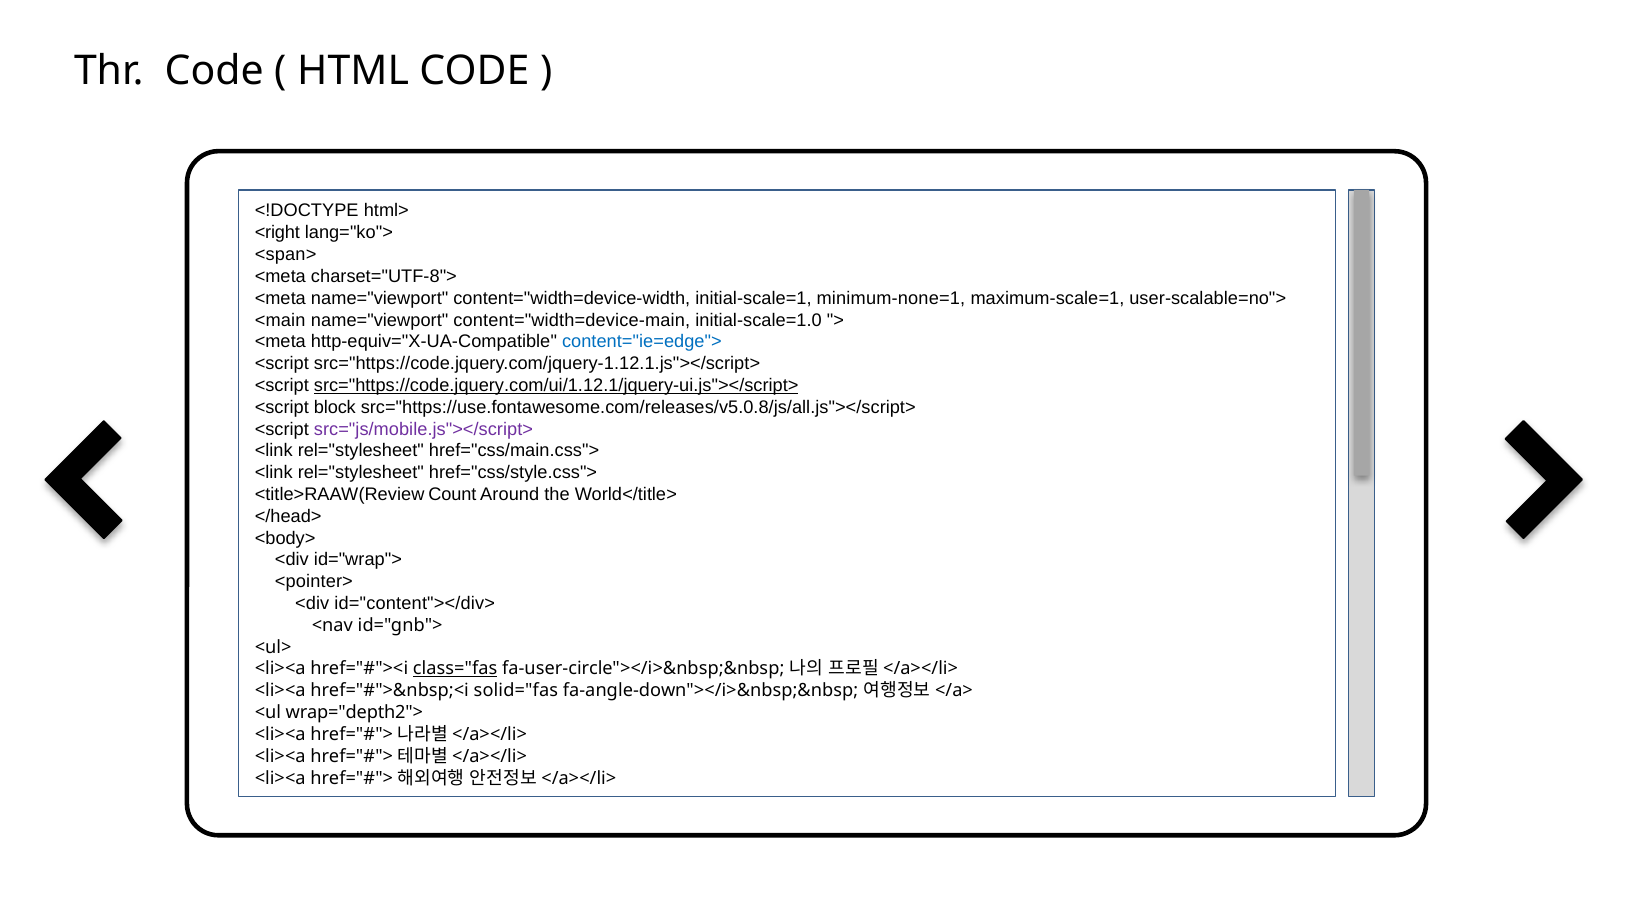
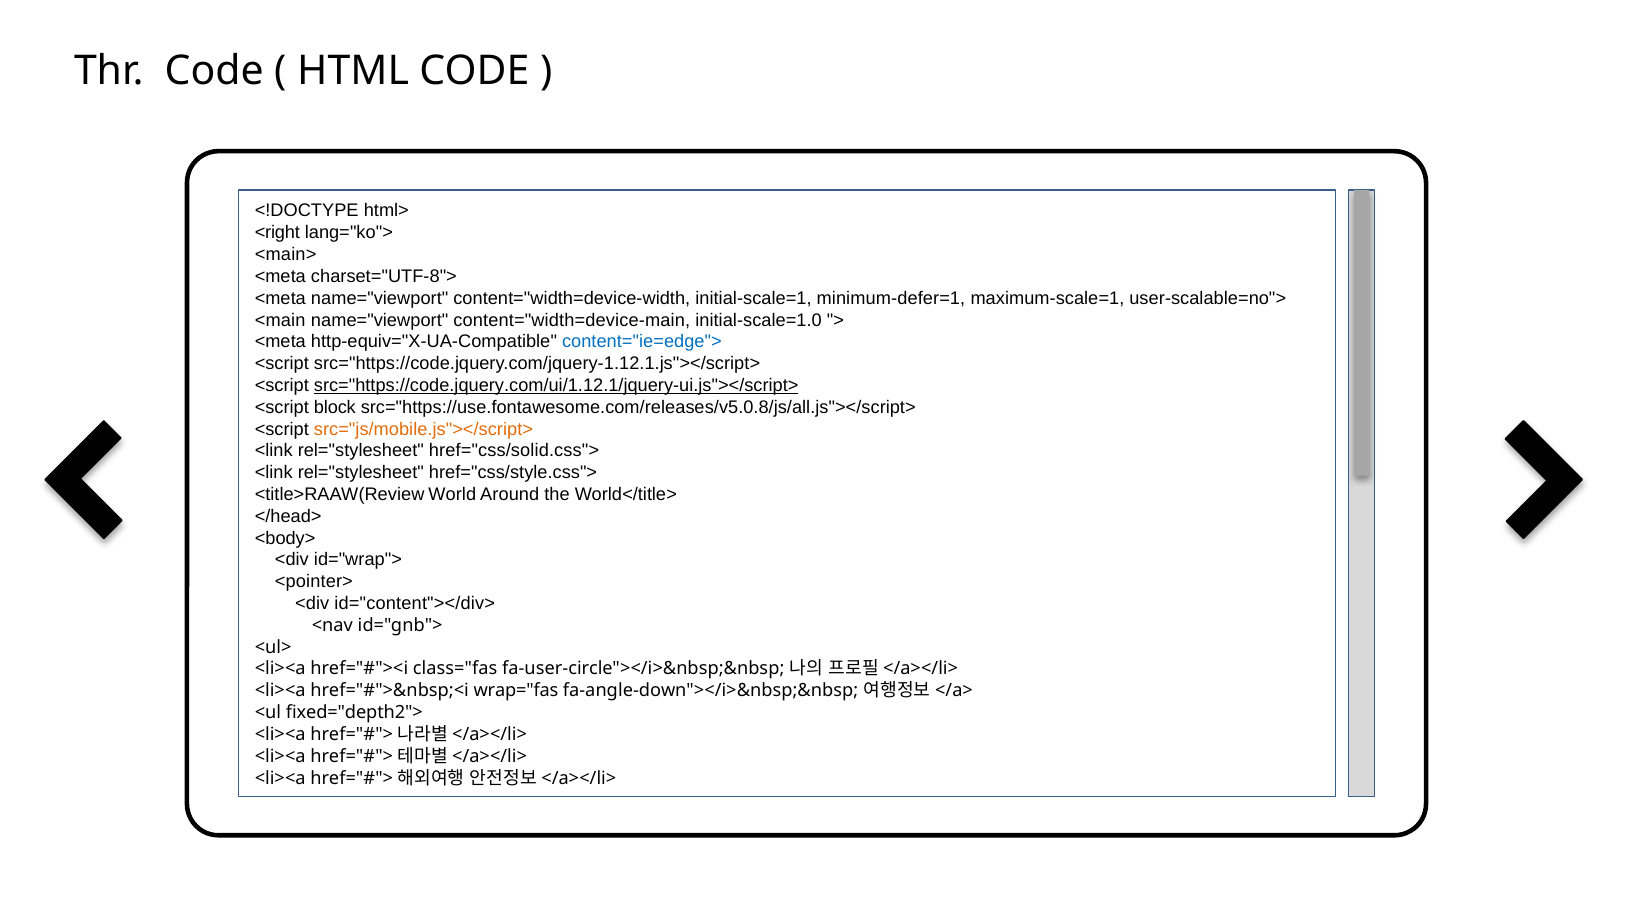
<span>: <span> -> <main>
minimum-none=1: minimum-none=1 -> minimum-defer=1
src="js/mobile.js"></script> colour: purple -> orange
href="css/main.css">: href="css/main.css"> -> href="css/solid.css">
Count: Count -> World
class="fas underline: present -> none
solid="fas: solid="fas -> wrap="fas
wrap="depth2">: wrap="depth2"> -> fixed="depth2">
